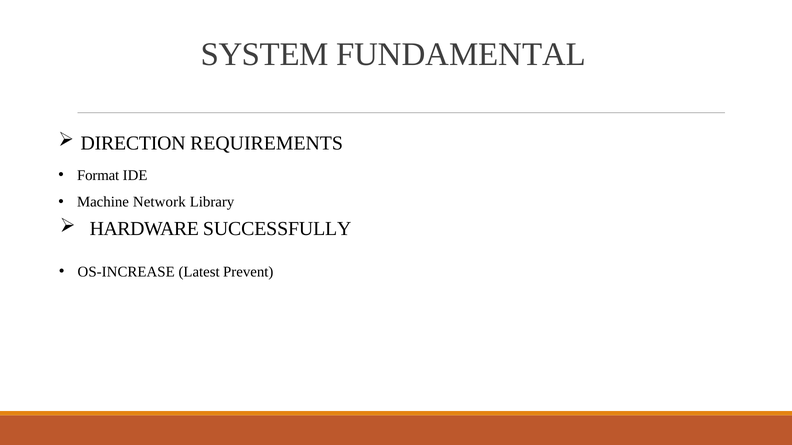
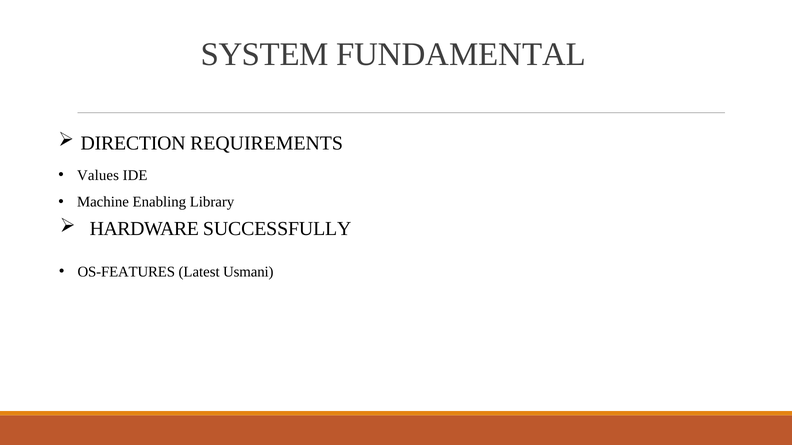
Format: Format -> Values
Network: Network -> Enabling
OS-INCREASE: OS-INCREASE -> OS-FEATURES
Prevent: Prevent -> Usmani
